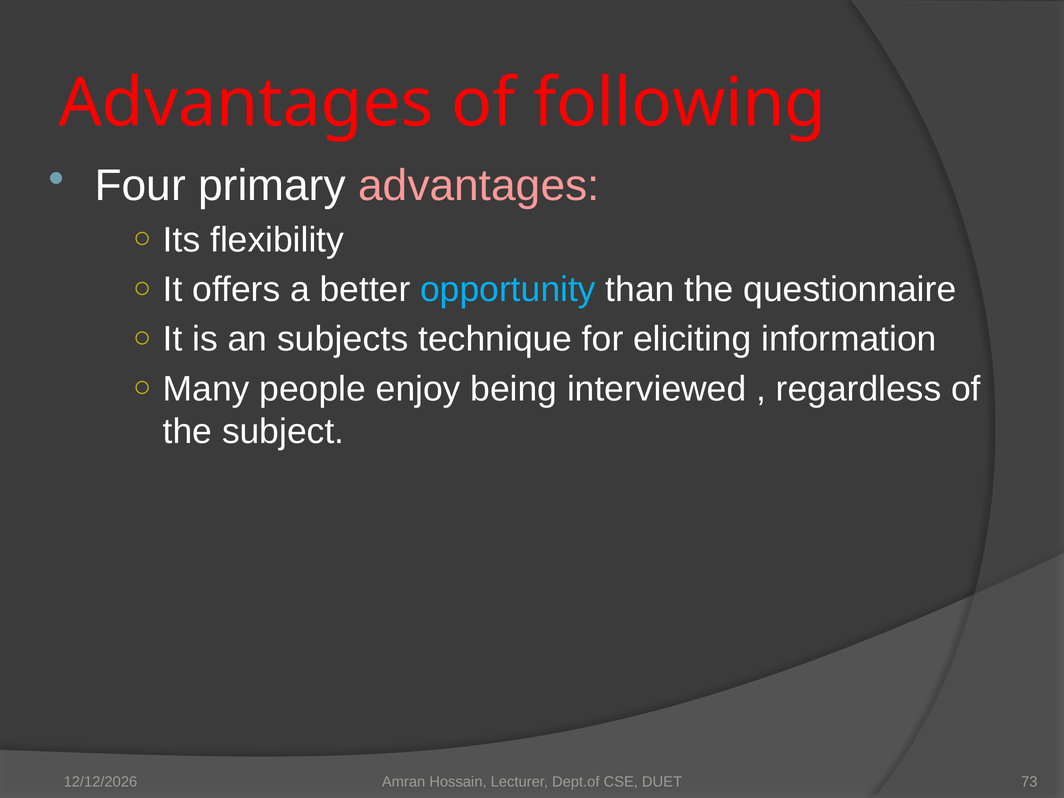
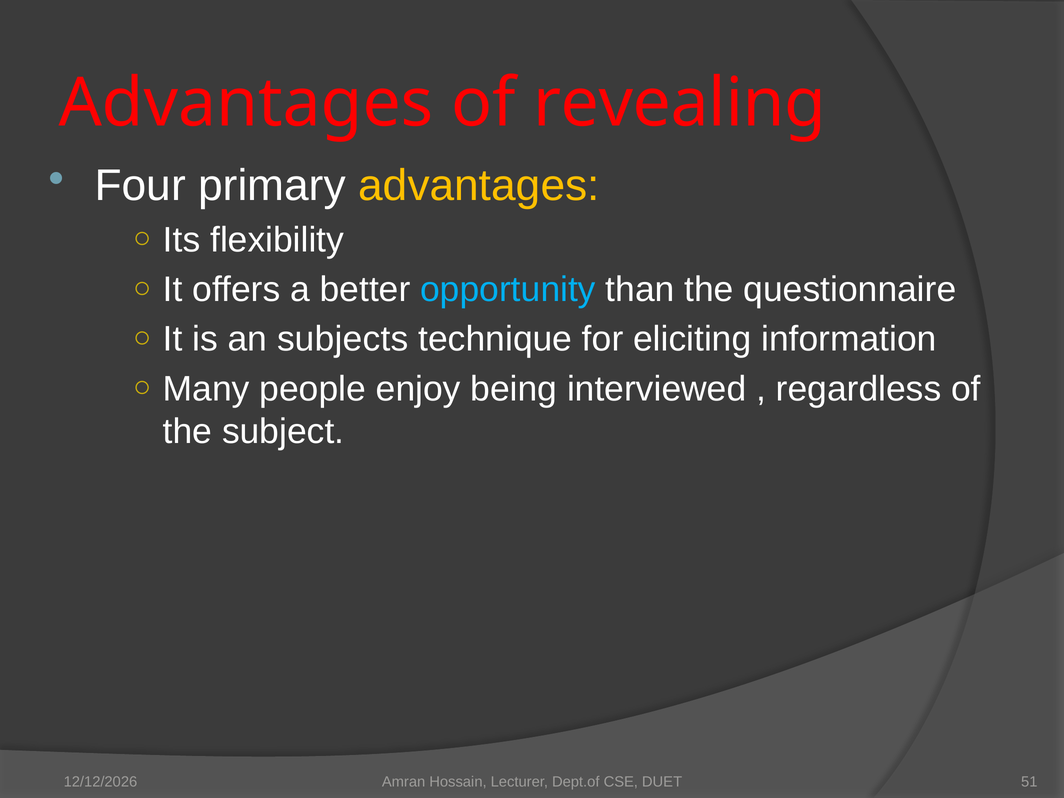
following: following -> revealing
advantages at (479, 186) colour: pink -> yellow
73: 73 -> 51
